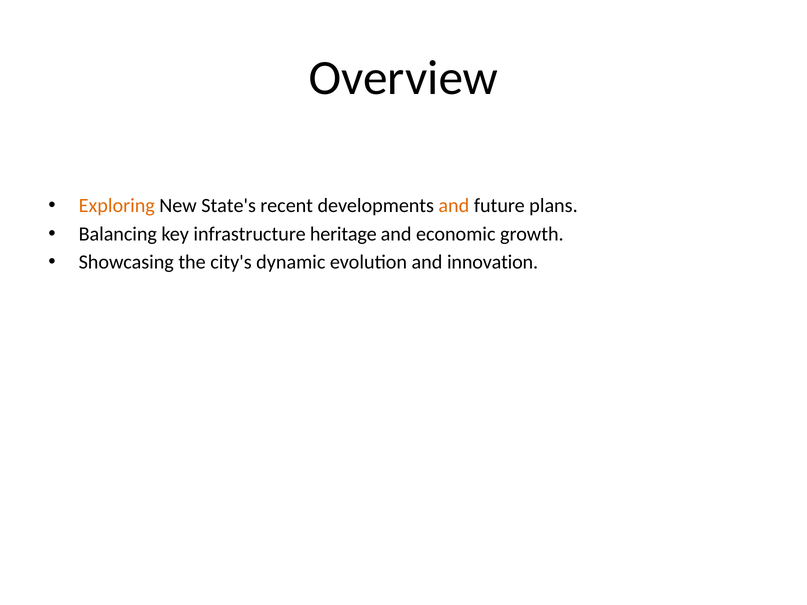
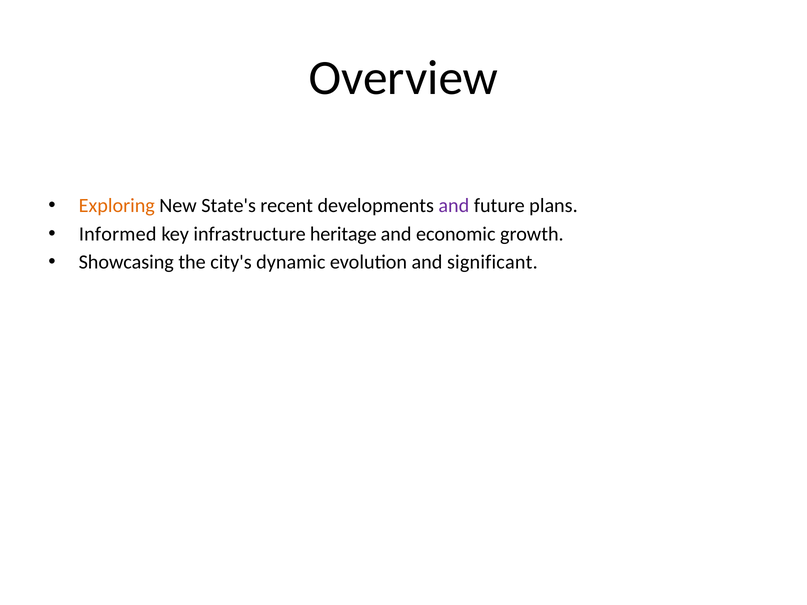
and at (454, 206) colour: orange -> purple
Balancing: Balancing -> Informed
innovation: innovation -> significant
